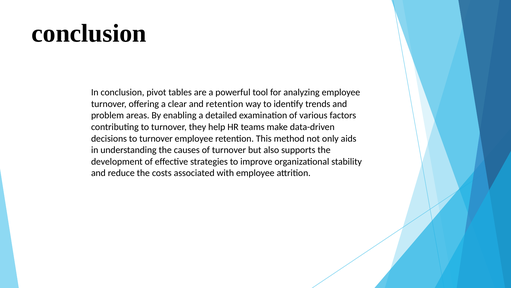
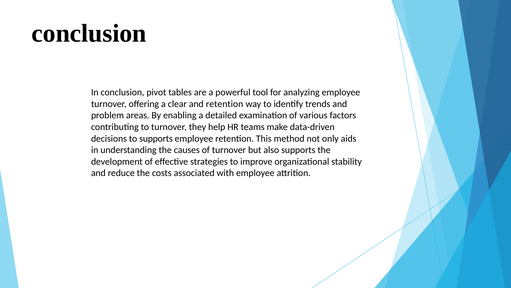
decisions to turnover: turnover -> supports
